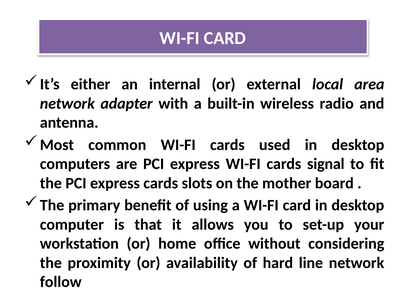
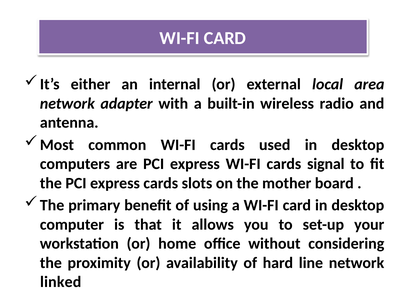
follow: follow -> linked
